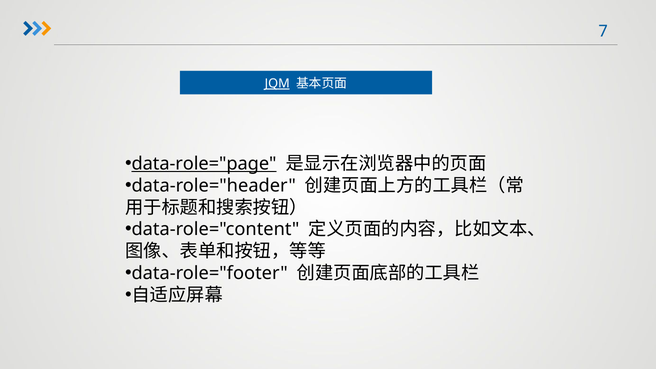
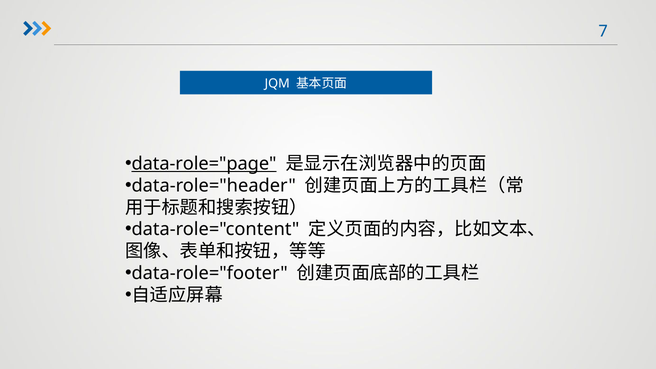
JQM underline: present -> none
